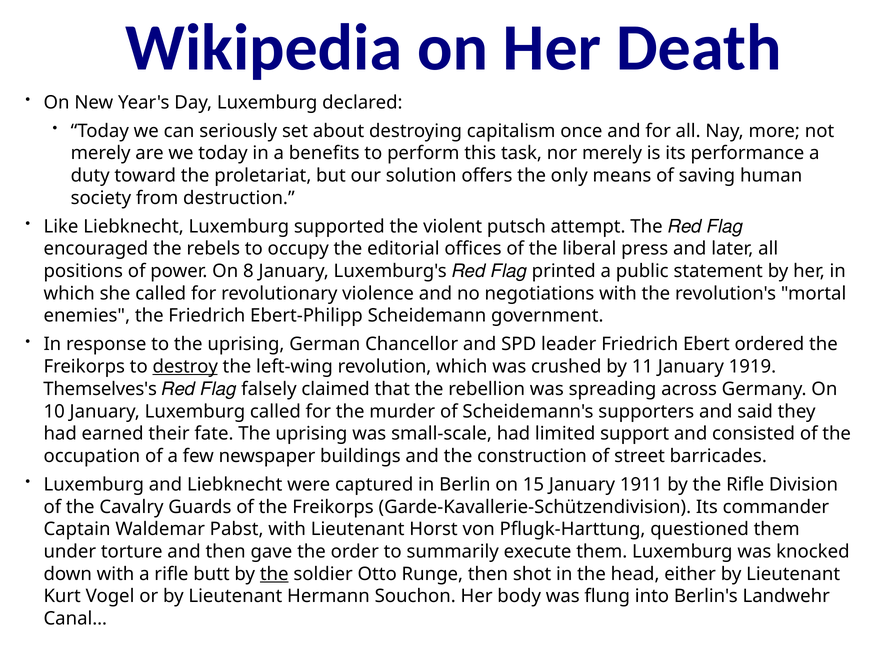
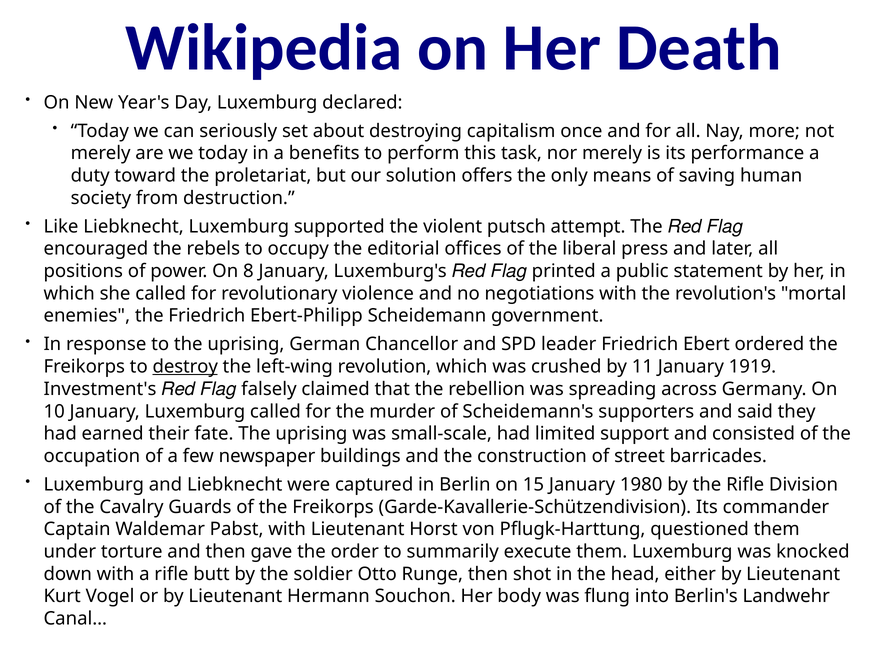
Themselves's: Themselves's -> Investment's
1911: 1911 -> 1980
the at (274, 573) underline: present -> none
